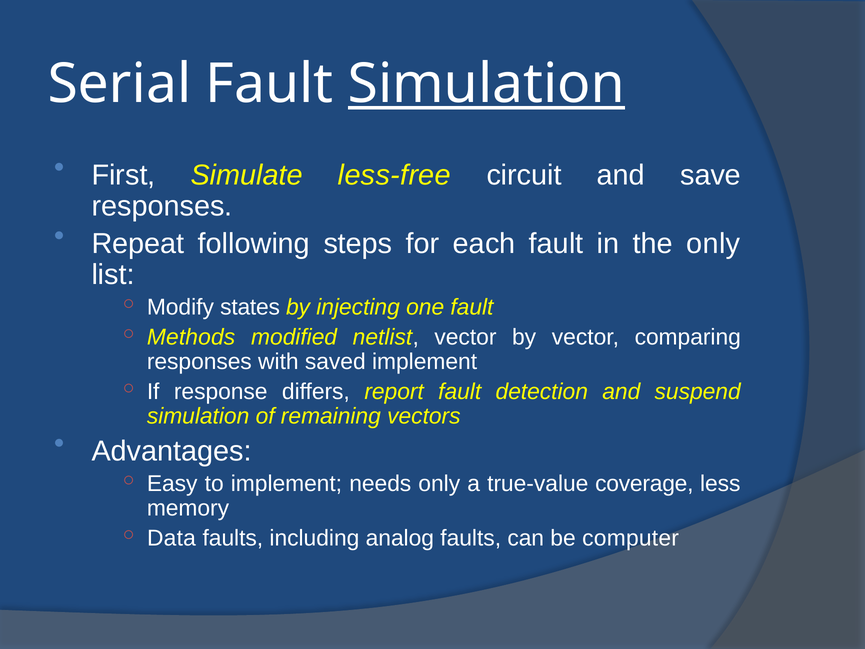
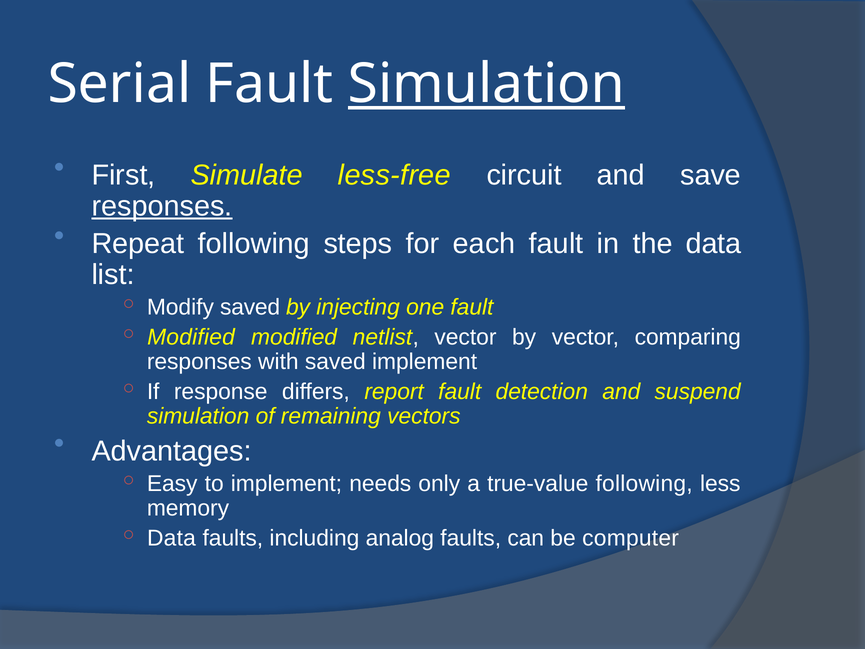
responses at (162, 206) underline: none -> present
the only: only -> data
Modify states: states -> saved
Methods at (191, 337): Methods -> Modified
true-value coverage: coverage -> following
